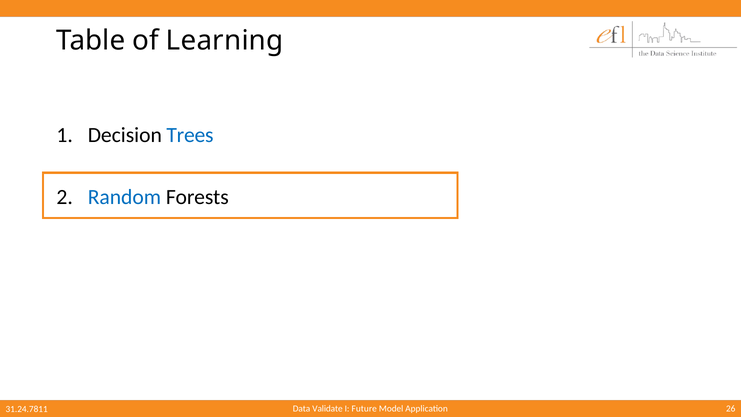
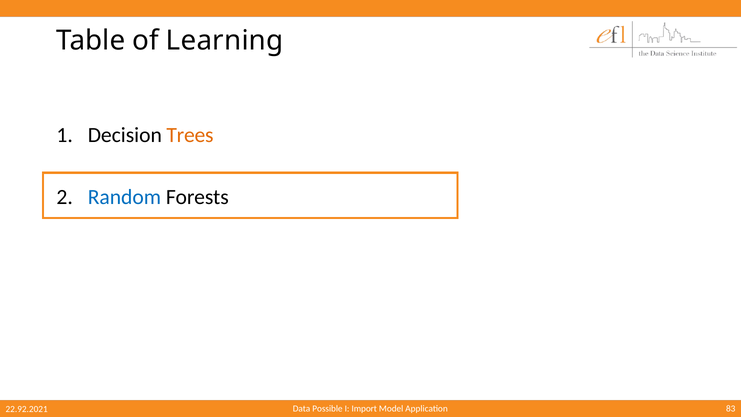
Trees colour: blue -> orange
Validate: Validate -> Possible
Future: Future -> Import
26: 26 -> 83
31.24.7811: 31.24.7811 -> 22.92.2021
